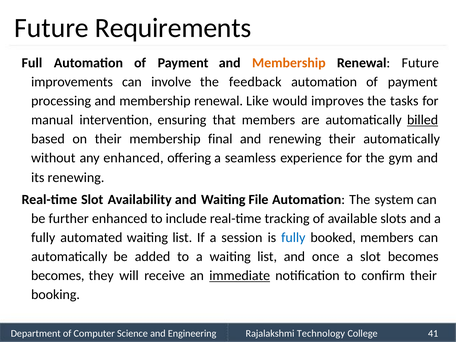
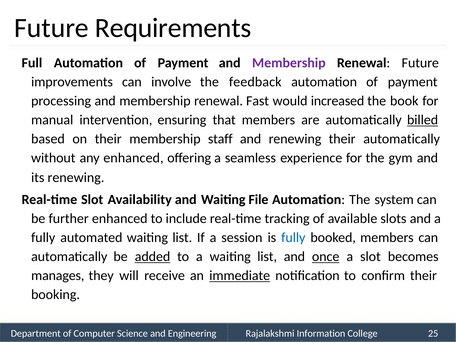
Membership at (289, 63) colour: orange -> purple
Like: Like -> Fast
improves: improves -> increased
tasks: tasks -> book
final: final -> staff
added underline: none -> present
once underline: none -> present
becomes at (58, 276): becomes -> manages
Technology: Technology -> Information
41: 41 -> 25
